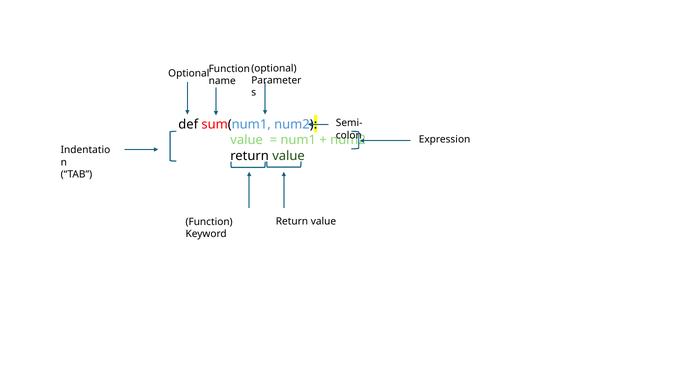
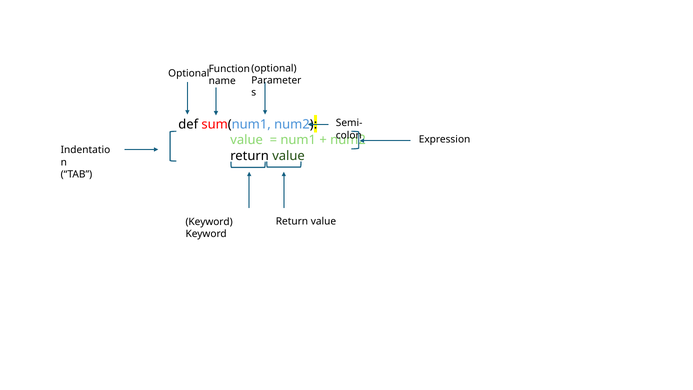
Function at (209, 222): Function -> Keyword
